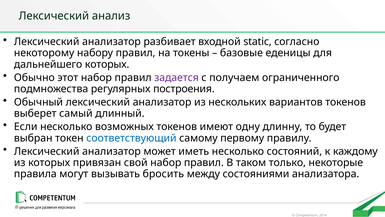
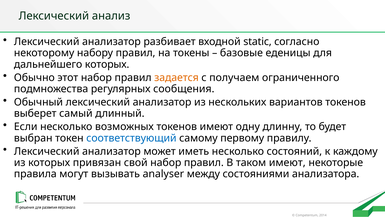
задается colour: purple -> orange
построения: построения -> сообщения
таком только: только -> имеют
бросить: бросить -> analyser
